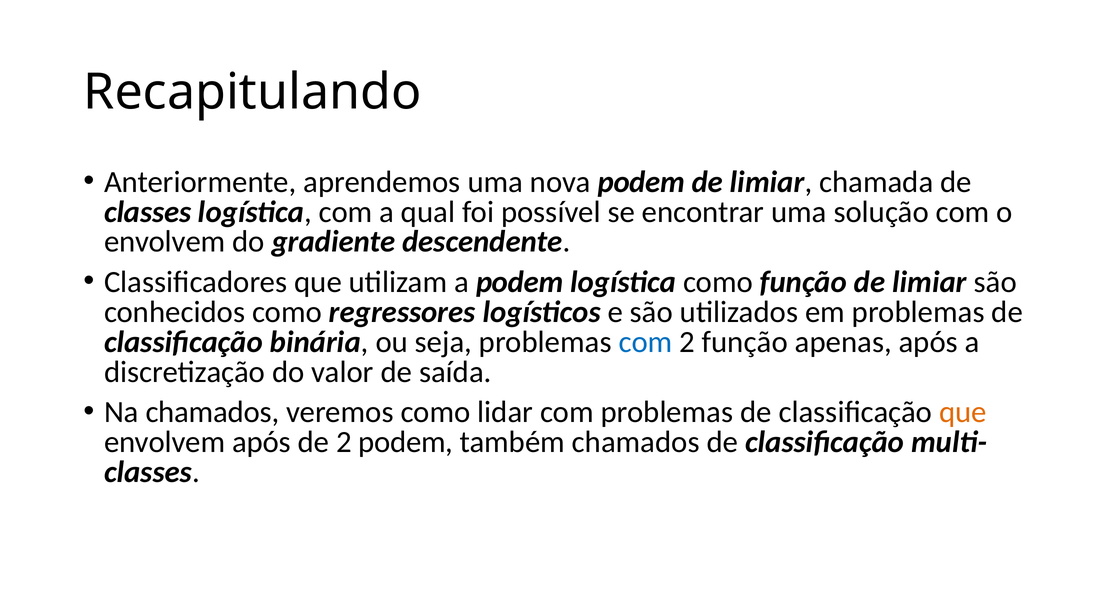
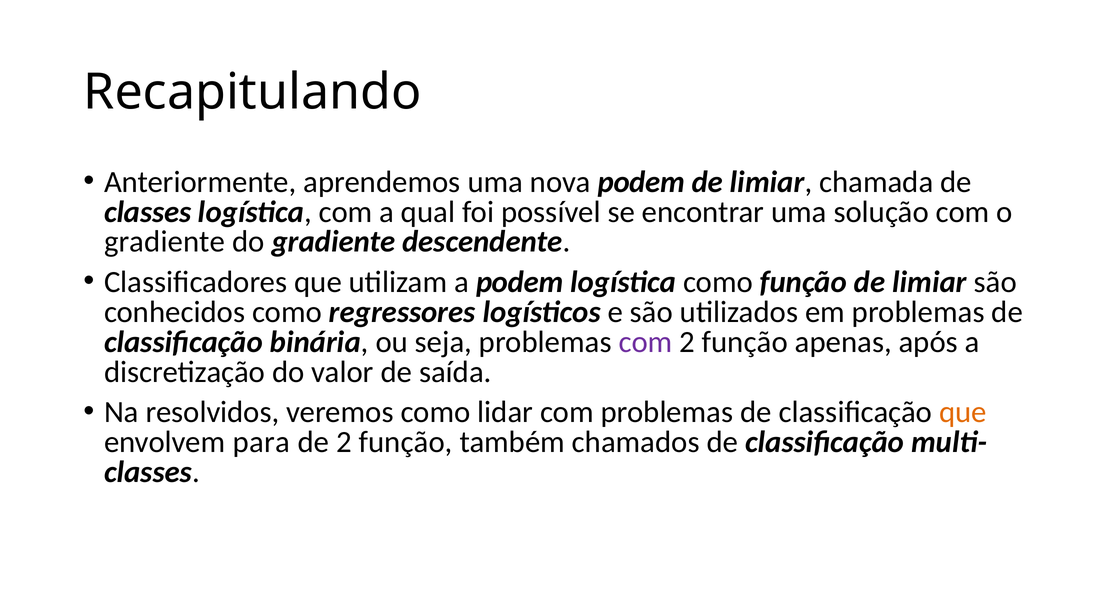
envolvem at (165, 242): envolvem -> gradiente
com at (645, 342) colour: blue -> purple
Na chamados: chamados -> resolvidos
envolvem após: após -> para
de 2 podem: podem -> função
